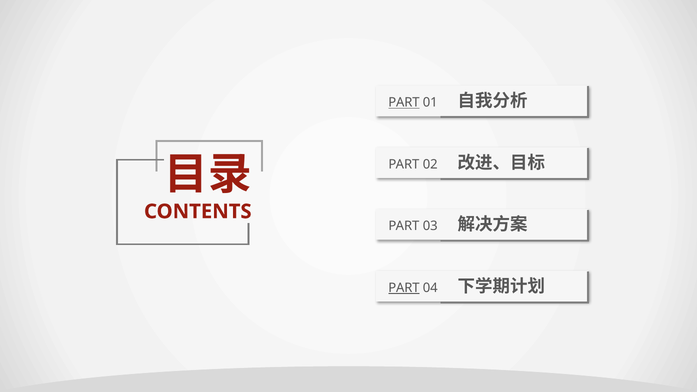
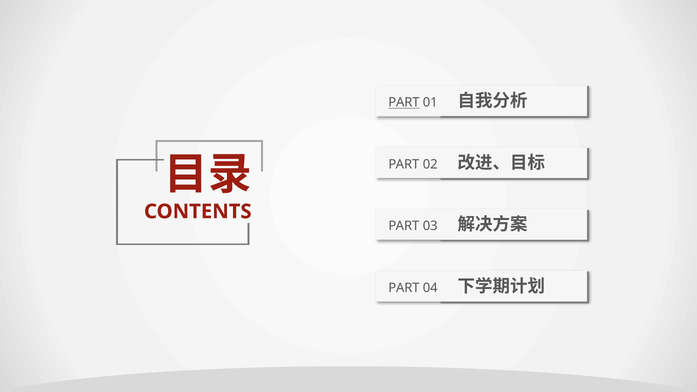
PART at (404, 288) underline: present -> none
